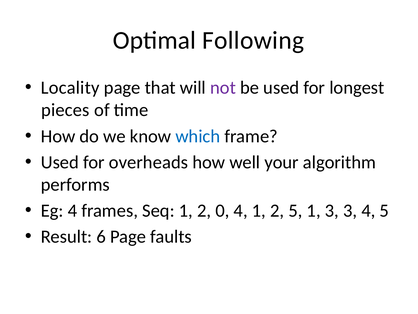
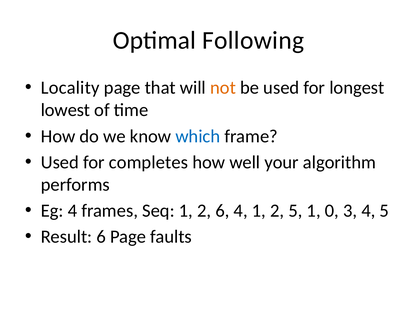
not colour: purple -> orange
pieces: pieces -> lowest
overheads: overheads -> completes
2 0: 0 -> 6
1 3: 3 -> 0
